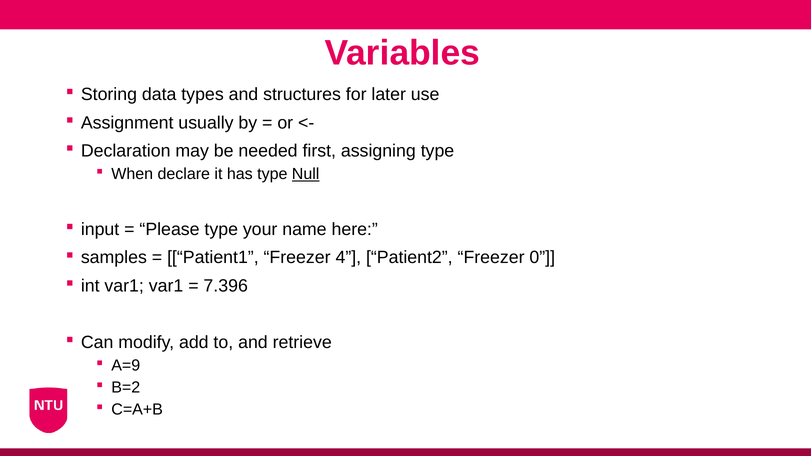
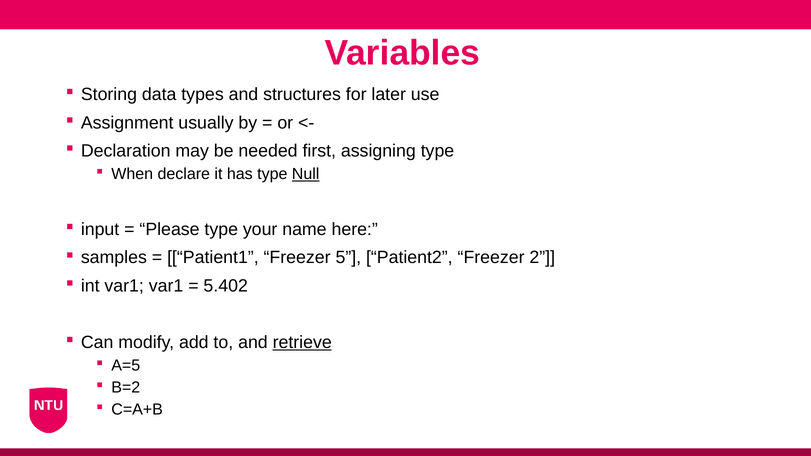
4: 4 -> 5
0: 0 -> 2
7.396: 7.396 -> 5.402
retrieve underline: none -> present
A=9: A=9 -> A=5
